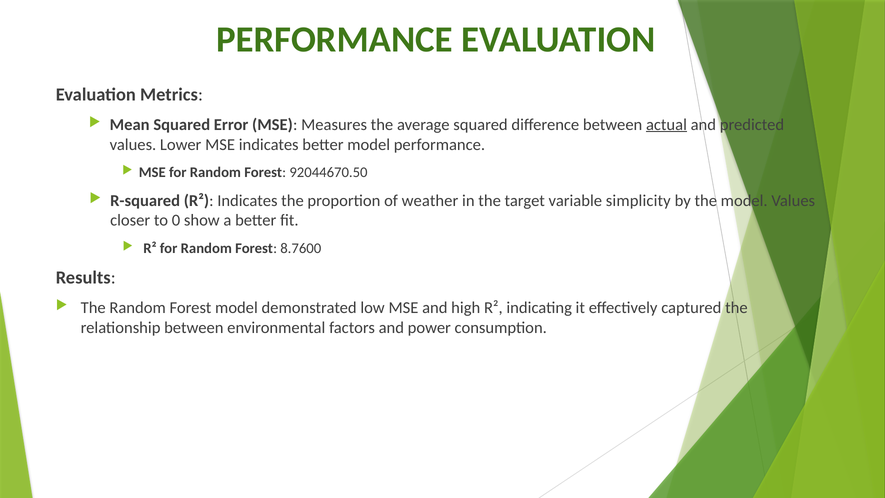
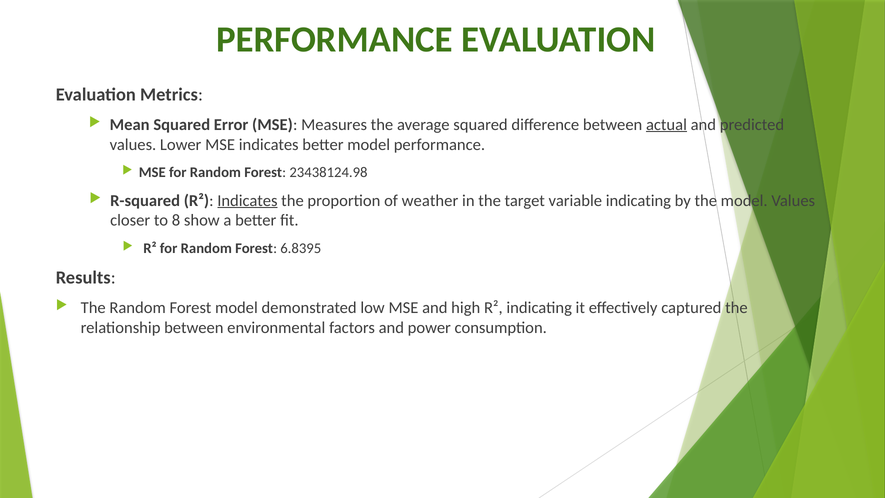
92044670.50: 92044670.50 -> 23438124.98
Indicates at (247, 201) underline: none -> present
variable simplicity: simplicity -> indicating
0: 0 -> 8
8.7600: 8.7600 -> 6.8395
